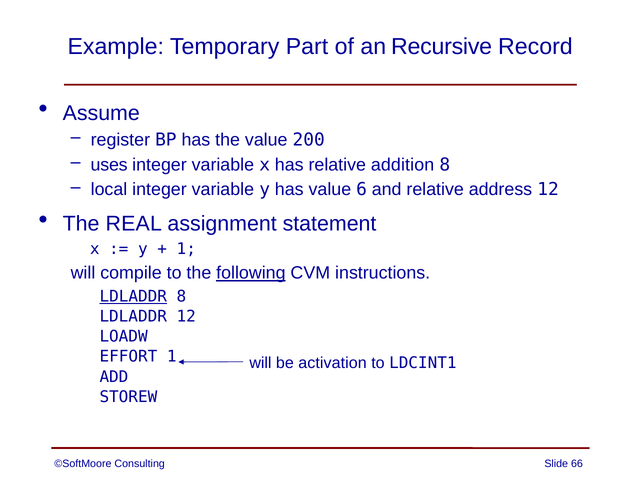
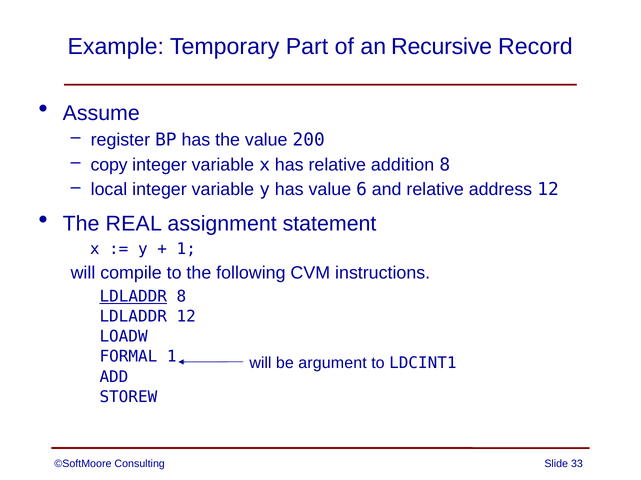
uses: uses -> copy
following underline: present -> none
EFFORT: EFFORT -> FORMAL
activation: activation -> argument
66: 66 -> 33
